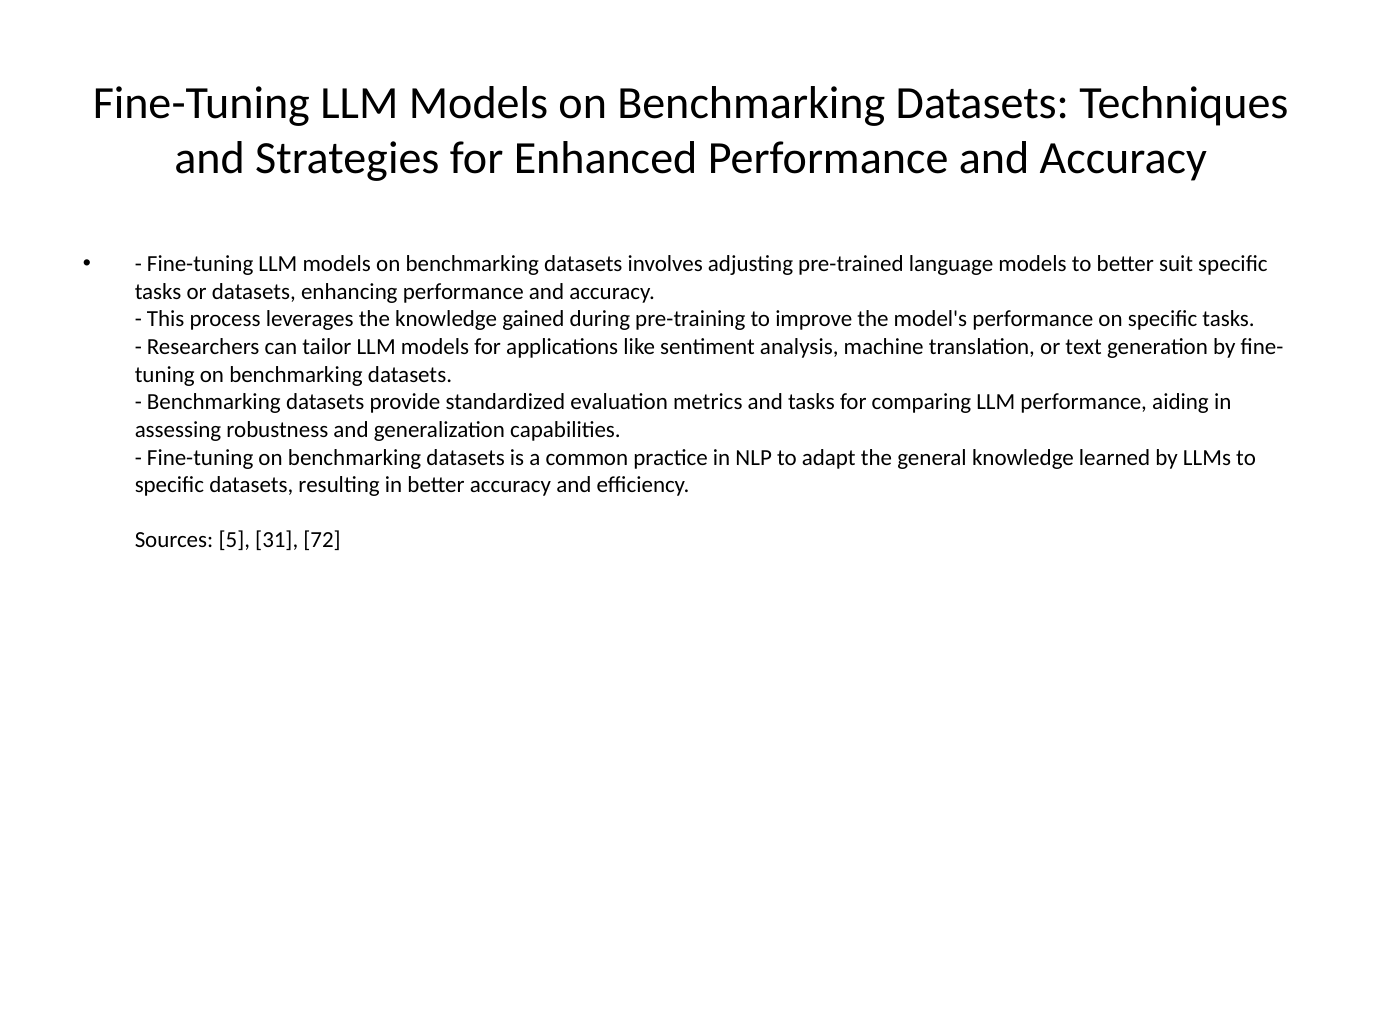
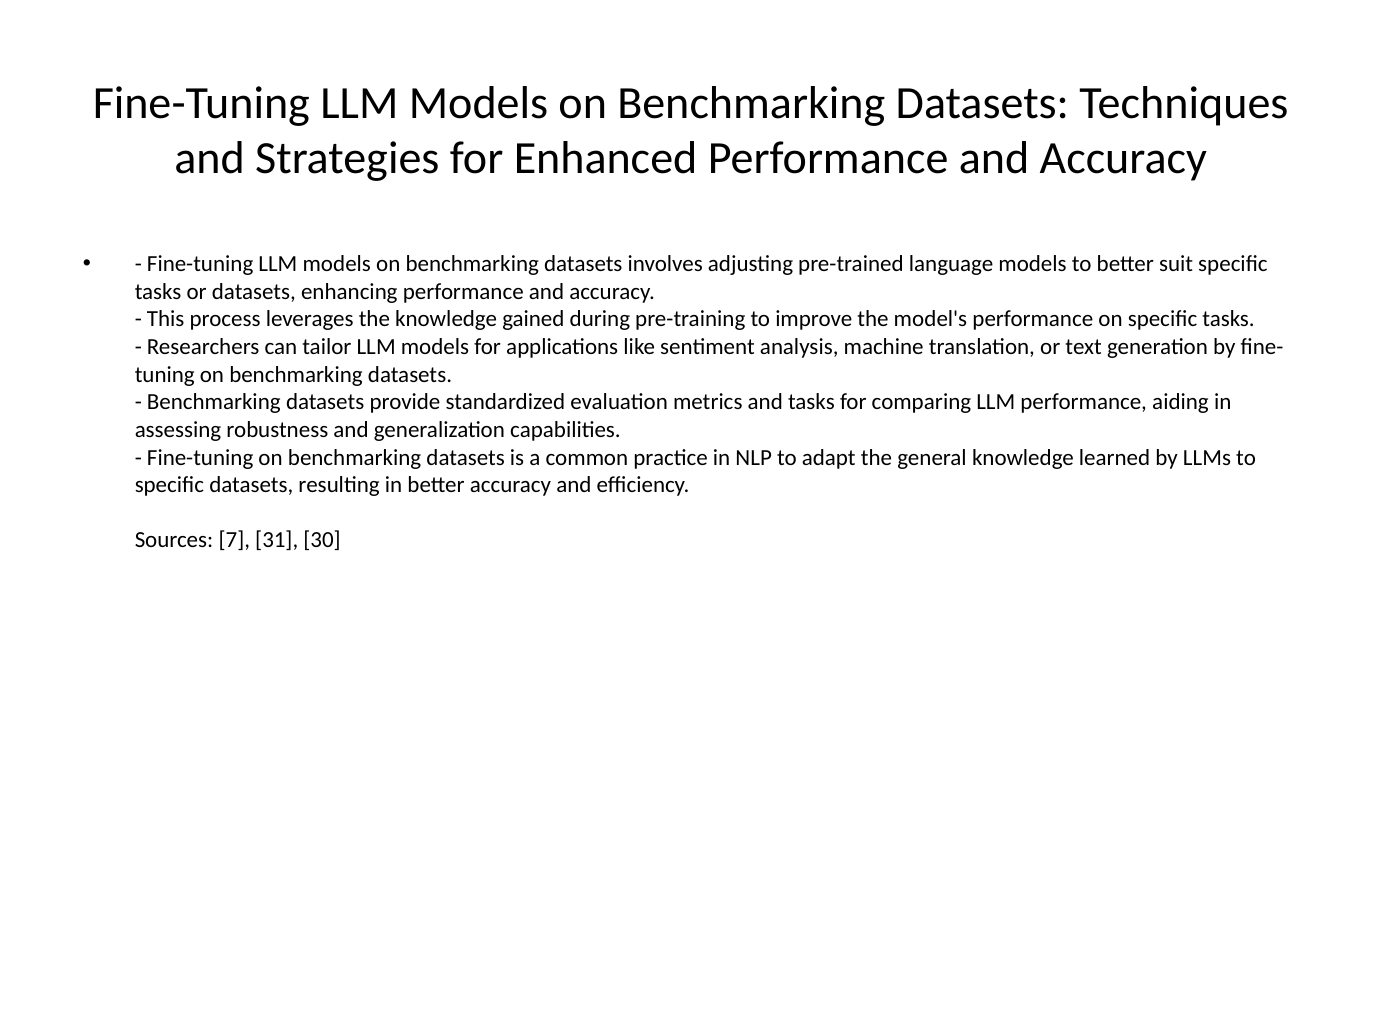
5: 5 -> 7
72: 72 -> 30
